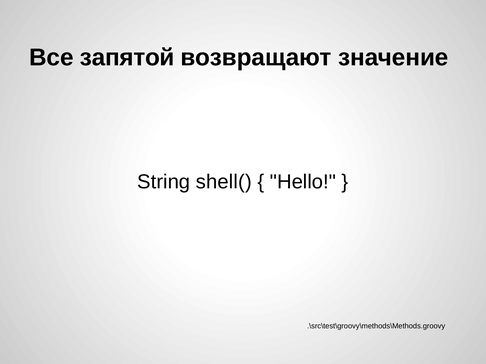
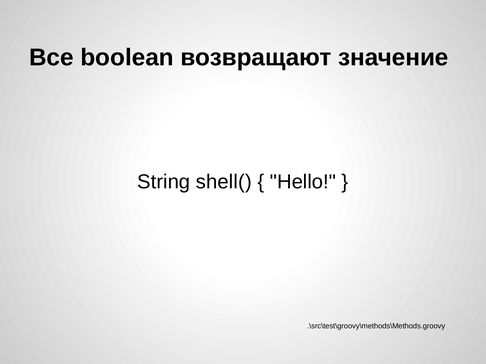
запятой: запятой -> boolean
